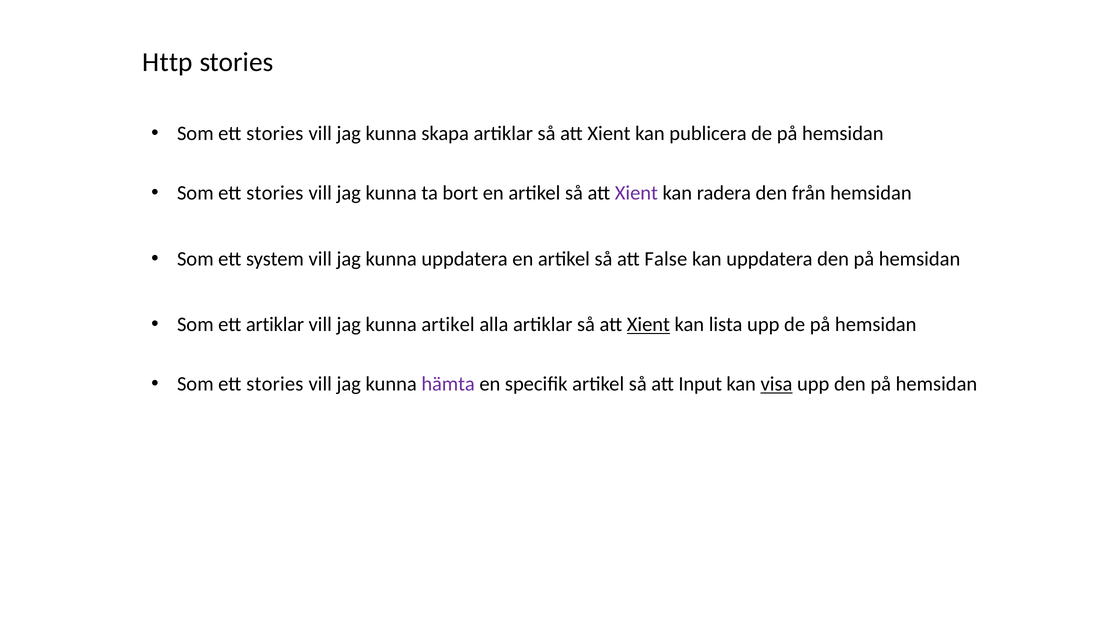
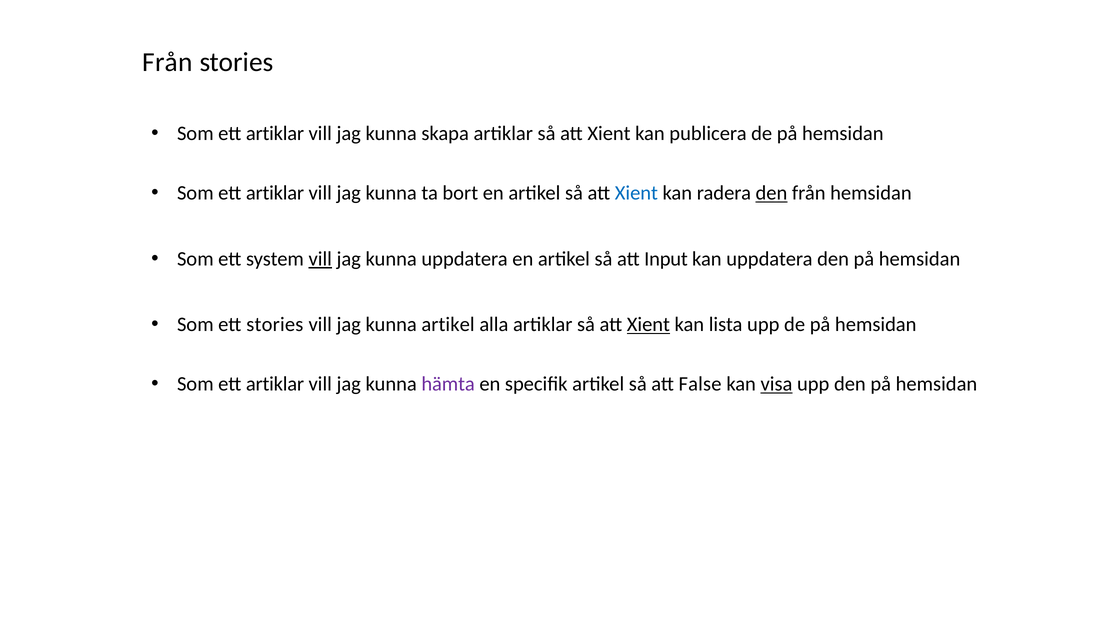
Http at (168, 62): Http -> Från
stories at (275, 133): stories -> artiklar
stories at (275, 193): stories -> artiklar
Xient at (636, 193) colour: purple -> blue
den at (771, 193) underline: none -> present
vill at (320, 259) underline: none -> present
False: False -> Input
ett artiklar: artiklar -> stories
stories at (275, 384): stories -> artiklar
Input: Input -> False
